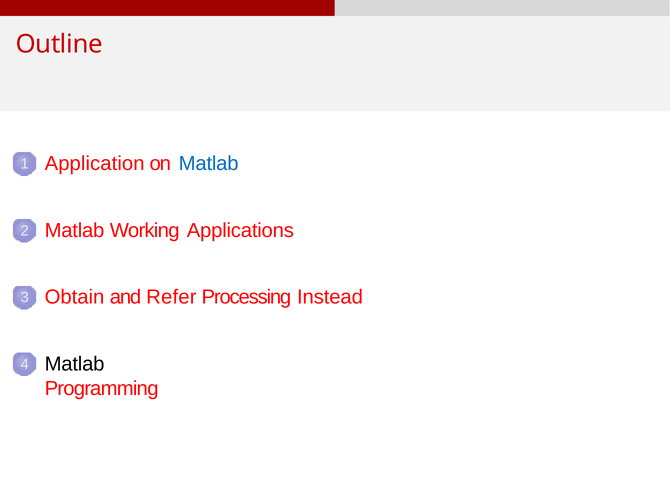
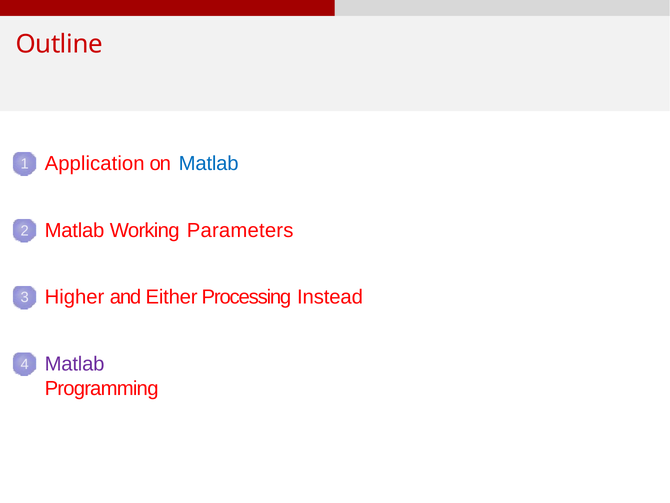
Applications: Applications -> Parameters
Obtain: Obtain -> Higher
Refer: Refer -> Either
Matlab at (75, 364) colour: black -> purple
